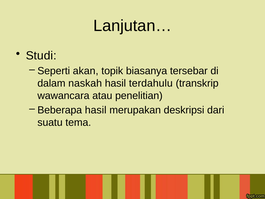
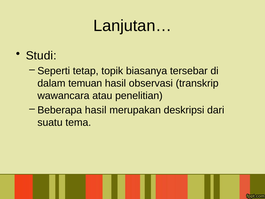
akan: akan -> tetap
naskah: naskah -> temuan
terdahulu: terdahulu -> observasi
